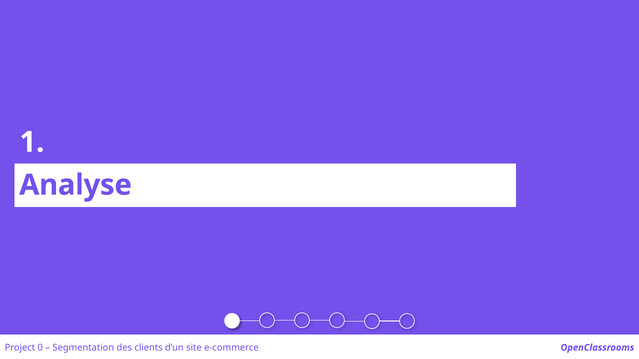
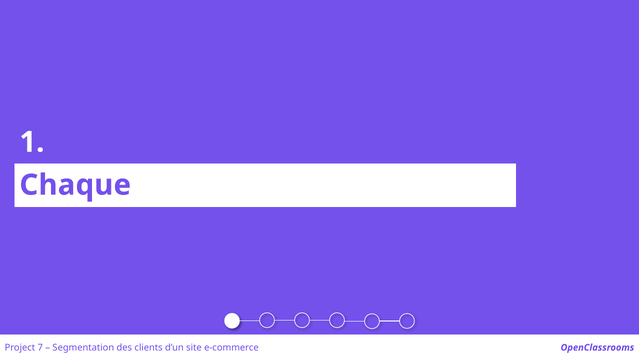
Analyse: Analyse -> Chaque
0: 0 -> 7
